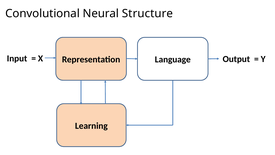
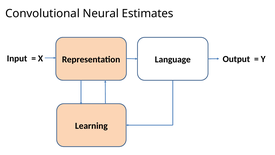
Structure: Structure -> Estimates
